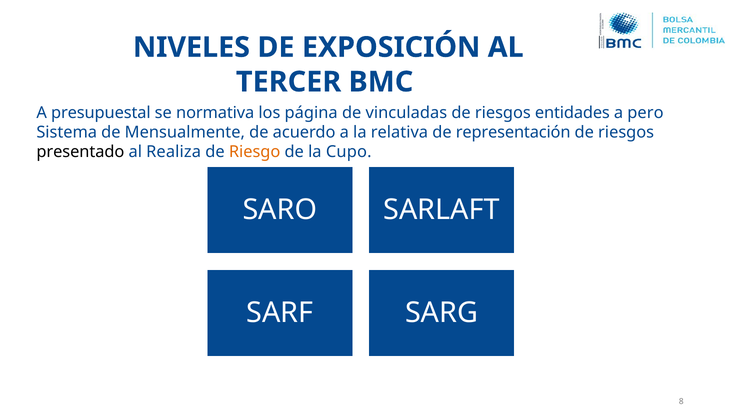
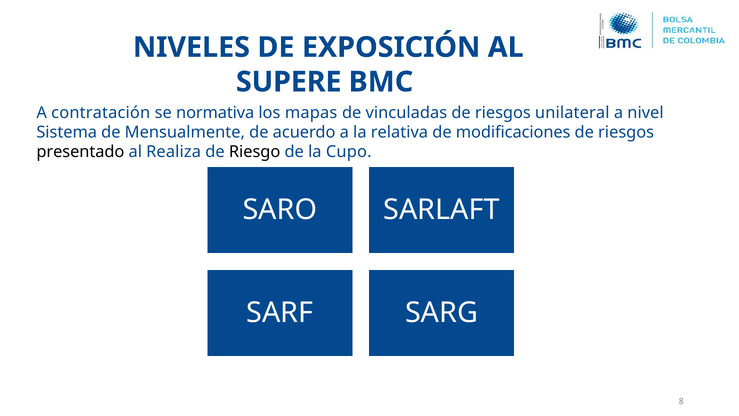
TERCER: TERCER -> SUPERE
presupuestal: presupuestal -> contratación
página: página -> mapas
entidades: entidades -> unilateral
pero: pero -> nivel
representación: representación -> modificaciones
Riesgo colour: orange -> black
